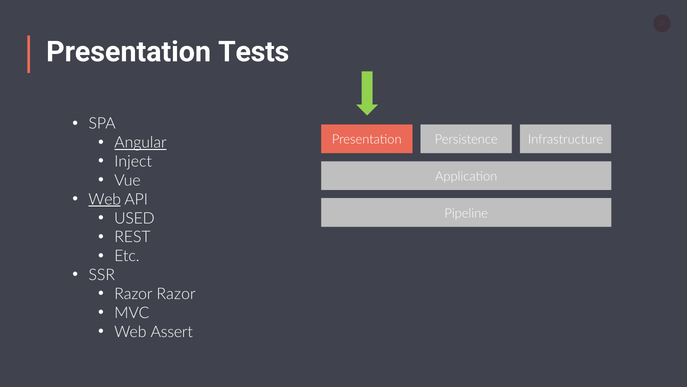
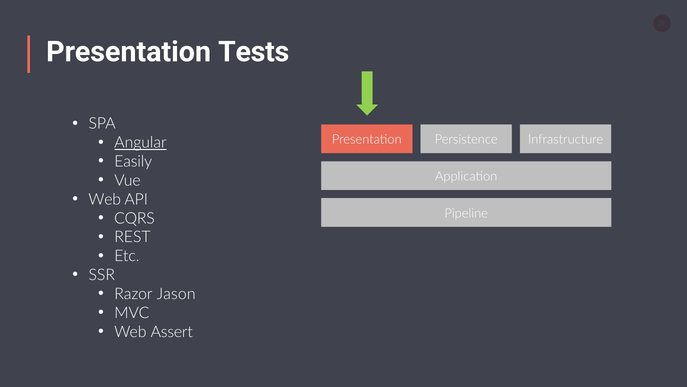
Inject: Inject -> Easily
Web at (105, 199) underline: present -> none
USED: USED -> CQRS
Razor Razor: Razor -> Jason
